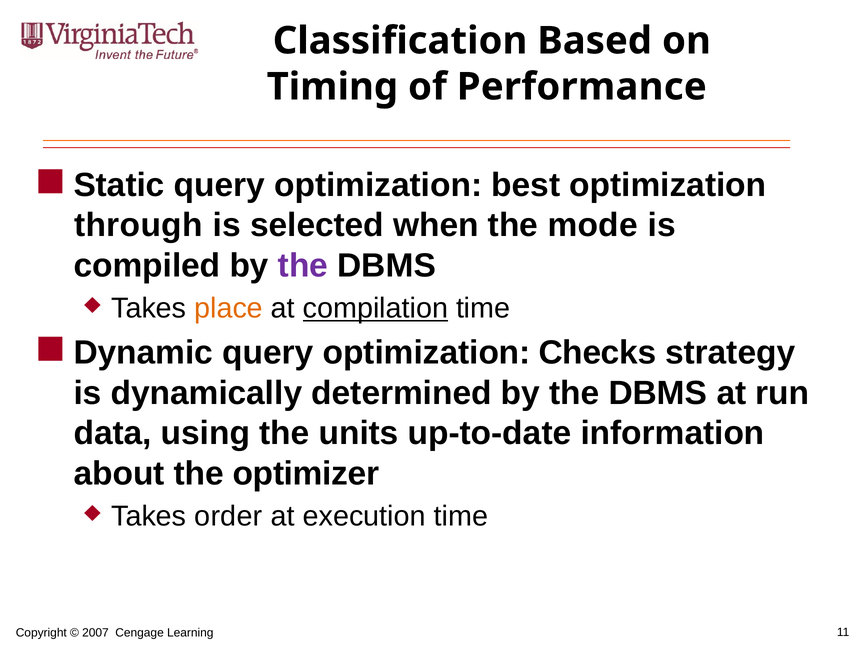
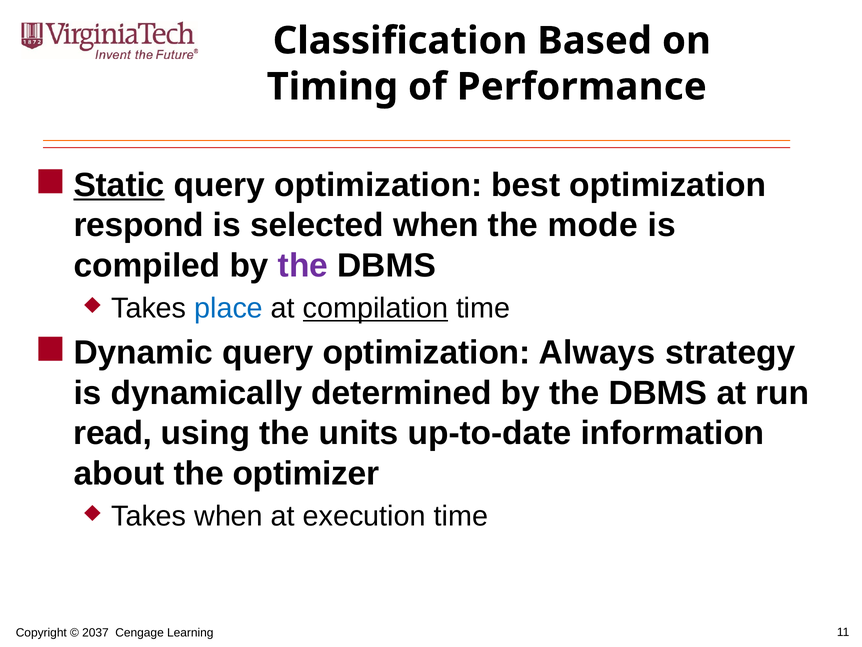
Static underline: none -> present
through: through -> respond
place colour: orange -> blue
Checks: Checks -> Always
data: data -> read
Takes order: order -> when
2007: 2007 -> 2037
